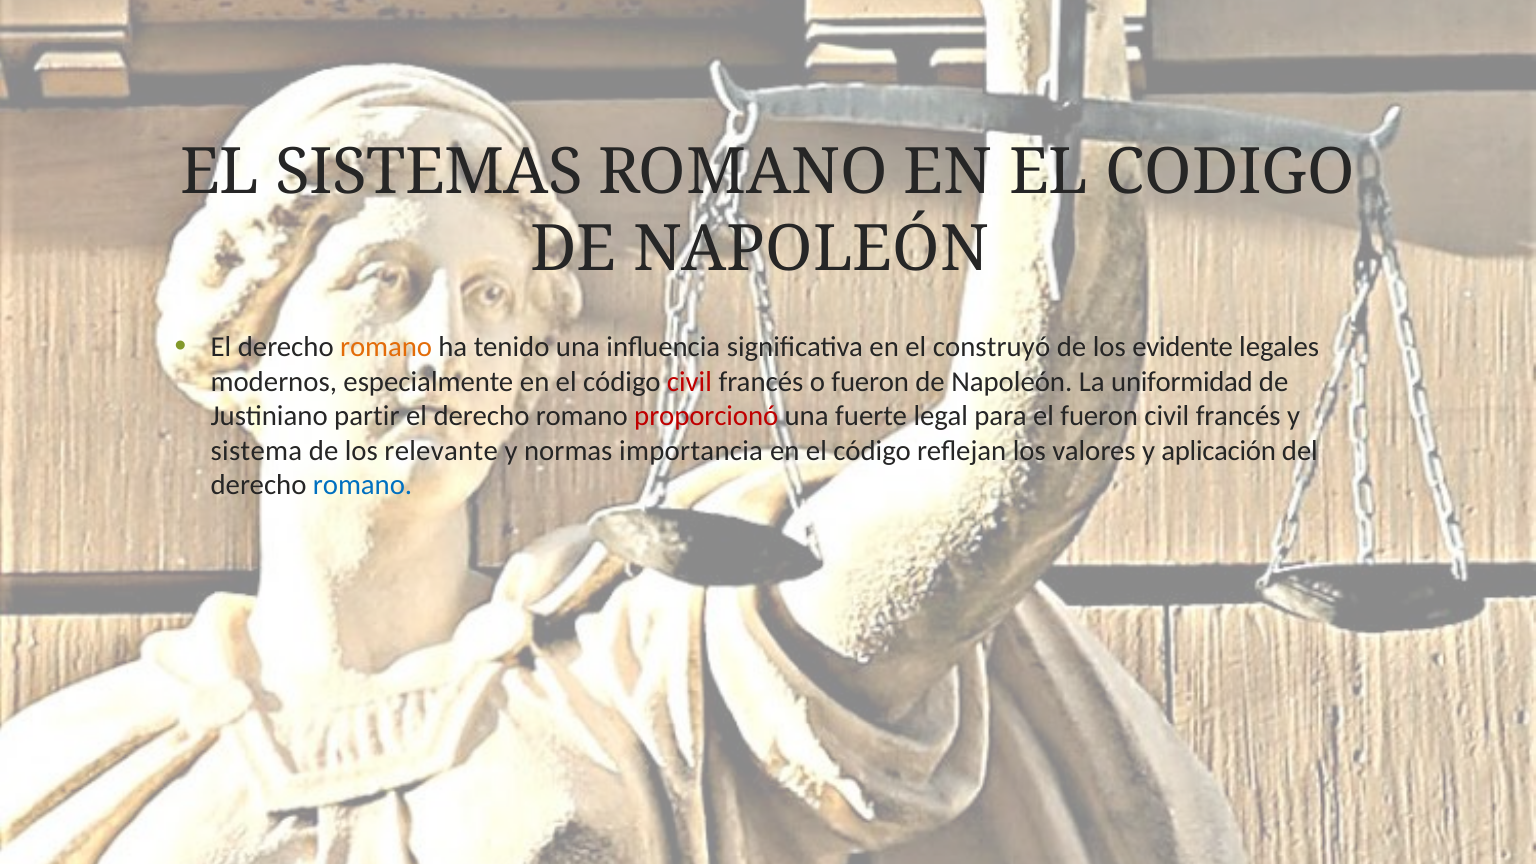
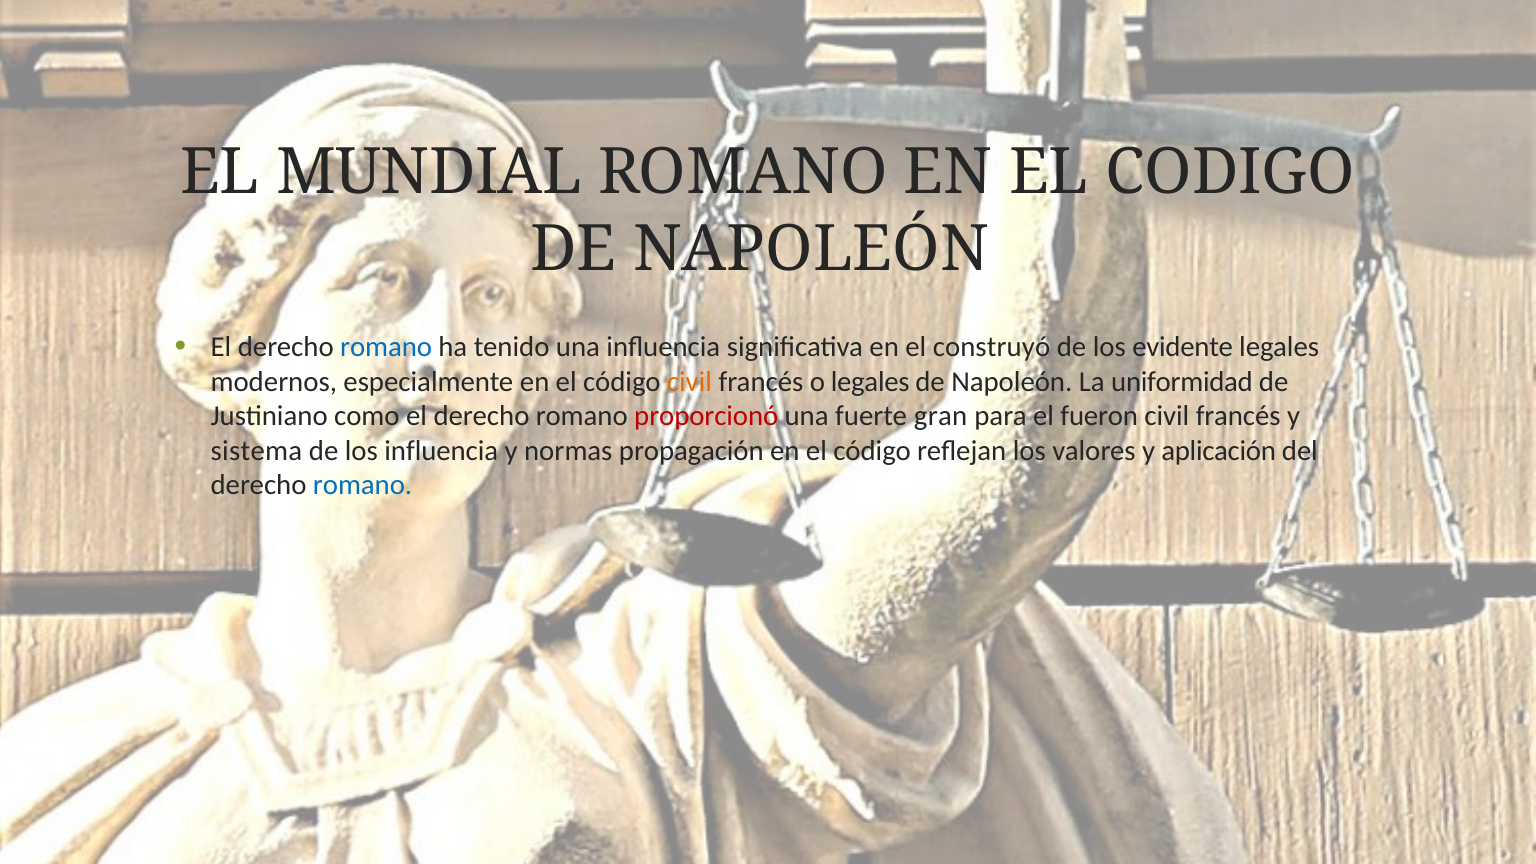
SISTEMAS: SISTEMAS -> MUNDIAL
romano at (386, 347) colour: orange -> blue
civil at (689, 382) colour: red -> orange
o fueron: fueron -> legales
partir: partir -> como
legal: legal -> gran
los relevante: relevante -> influencia
importancia: importancia -> propagación
